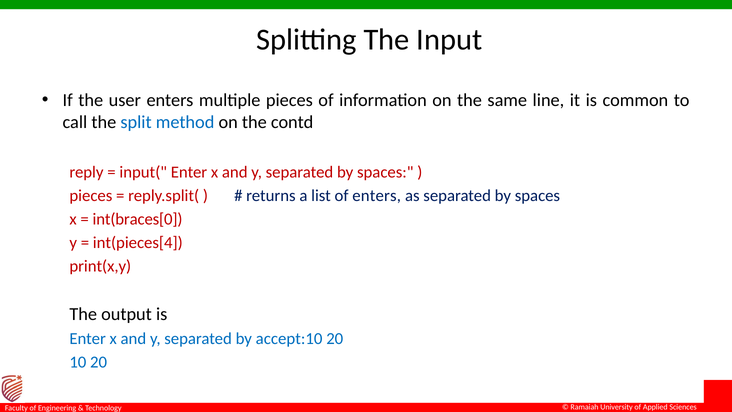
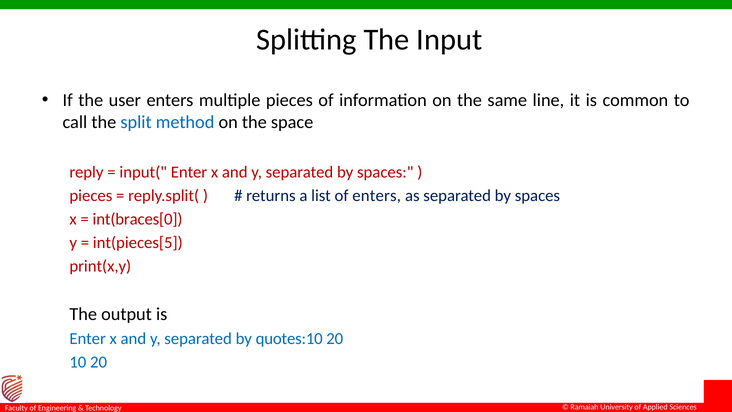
contd: contd -> space
int(pieces[4: int(pieces[4 -> int(pieces[5
accept:10: accept:10 -> quotes:10
